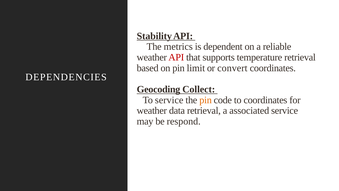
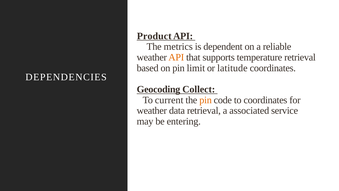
Stability: Stability -> Product
API at (176, 57) colour: red -> orange
convert: convert -> latitude
To service: service -> current
respond: respond -> entering
